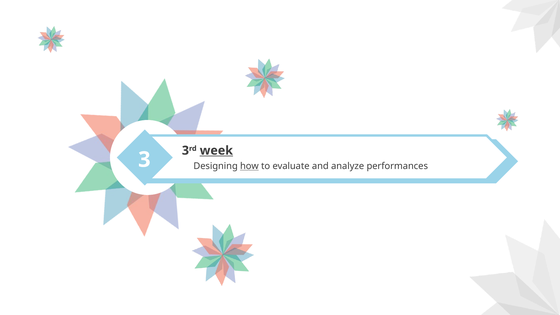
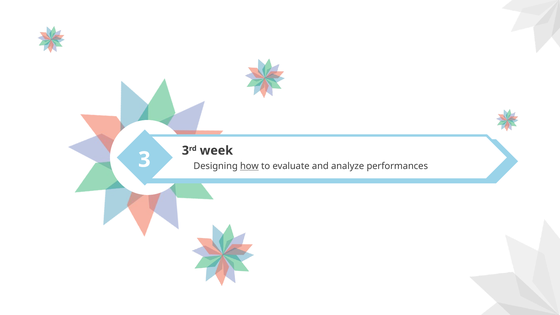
week underline: present -> none
